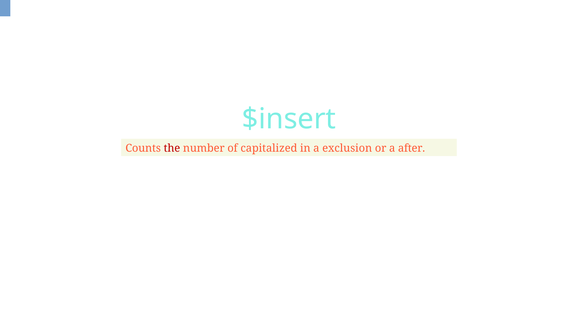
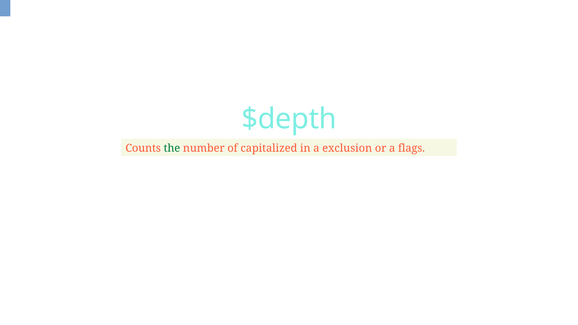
$insert: $insert -> $depth
the colour: red -> green
after: after -> flags
